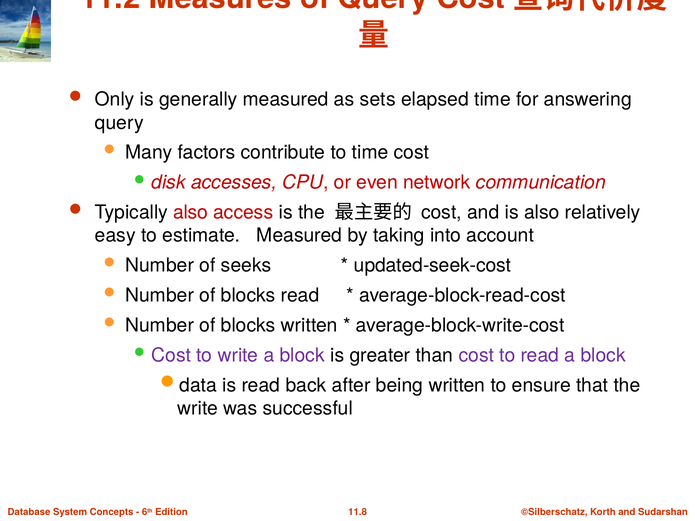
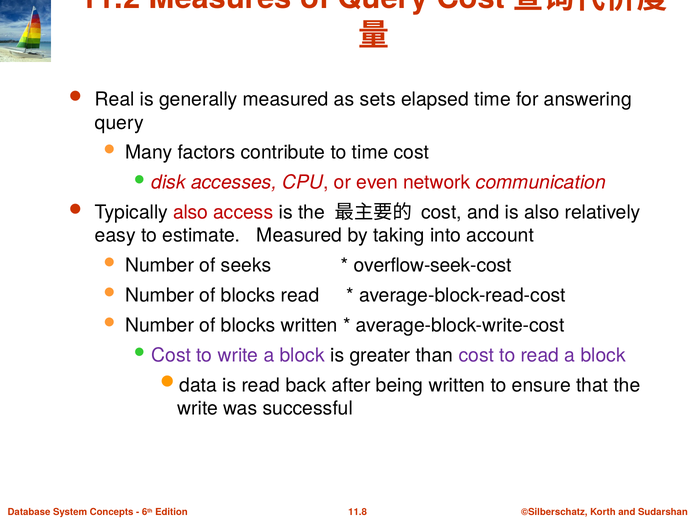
Only: Only -> Real
updated-seek-cost: updated-seek-cost -> overflow-seek-cost
